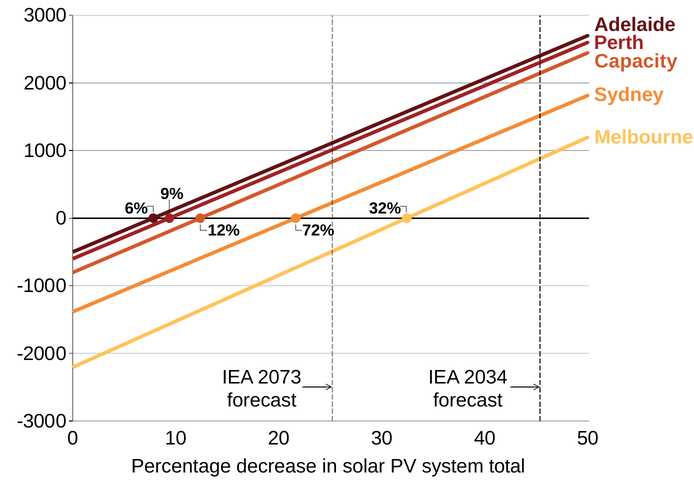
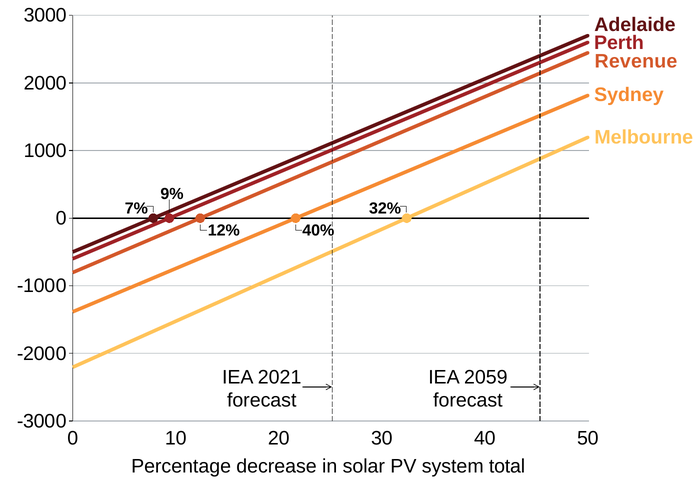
Capacity: Capacity -> Revenue
6%: 6% -> 7%
72%: 72% -> 40%
2073: 2073 -> 2021
2034: 2034 -> 2059
